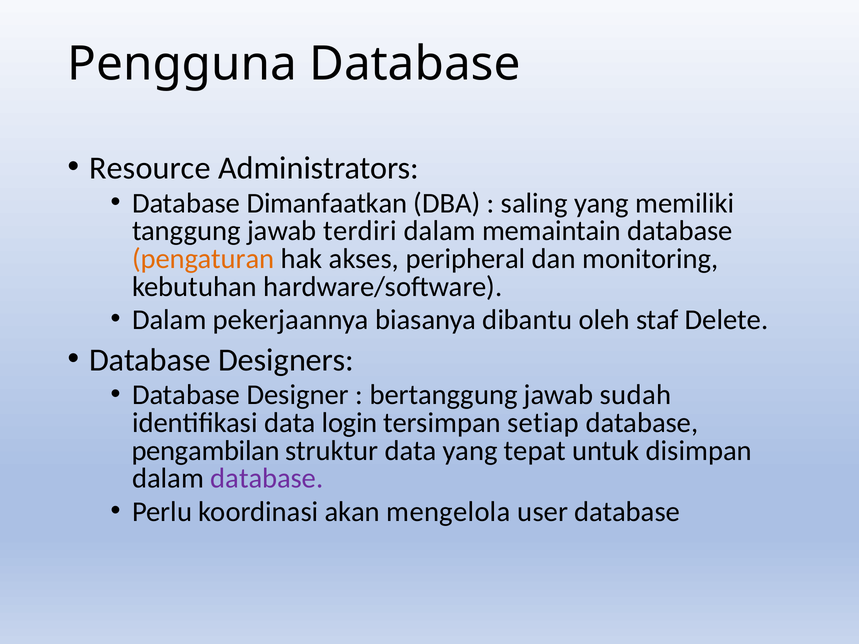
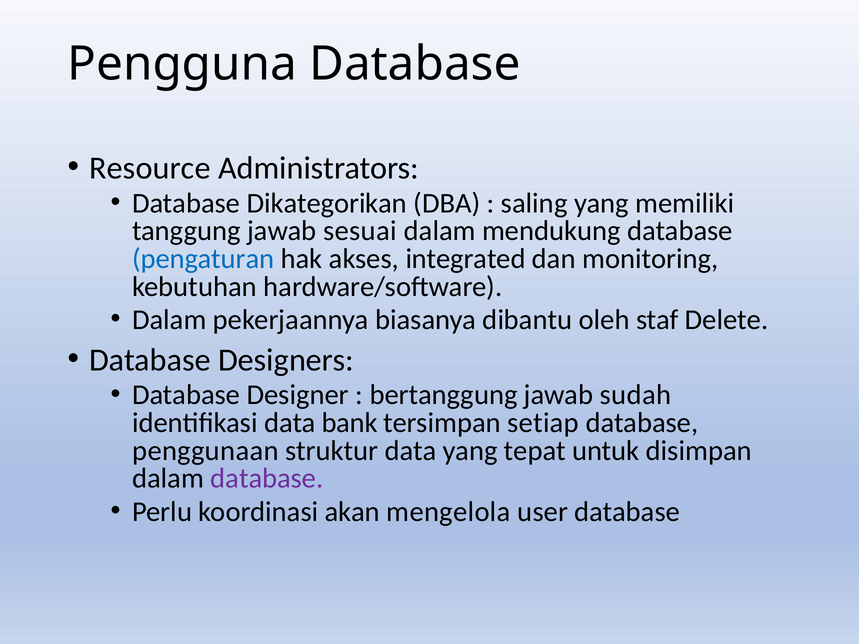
Dimanfaatkan: Dimanfaatkan -> Dikategorikan
terdiri: terdiri -> sesuai
memaintain: memaintain -> mendukung
pengaturan colour: orange -> blue
peripheral: peripheral -> integrated
login: login -> bank
pengambilan: pengambilan -> penggunaan
